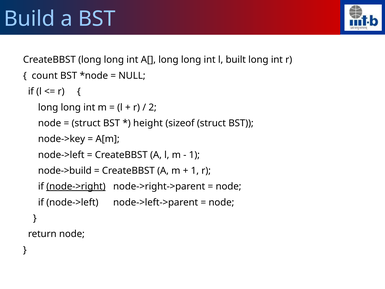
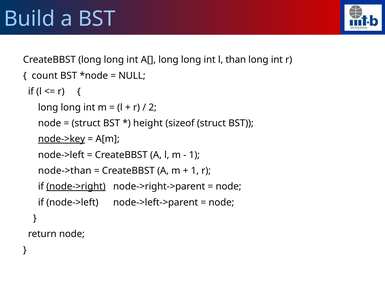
built: built -> than
node->key underline: none -> present
node->build: node->build -> node->than
